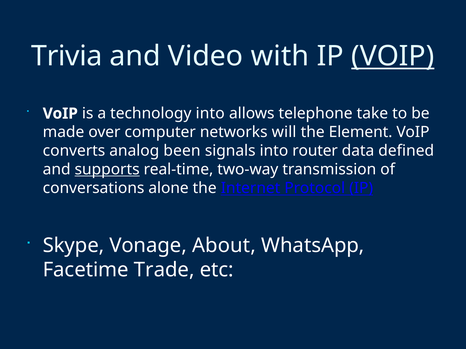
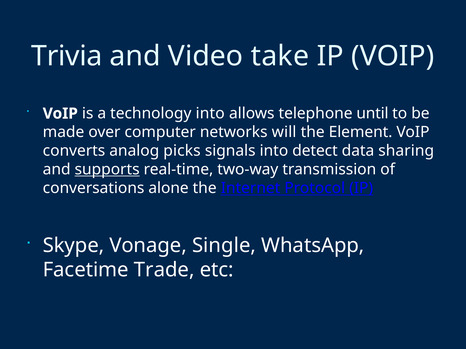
with: with -> take
VOIP at (393, 56) underline: present -> none
take: take -> until
been: been -> picks
router: router -> detect
defined: defined -> sharing
About: About -> Single
